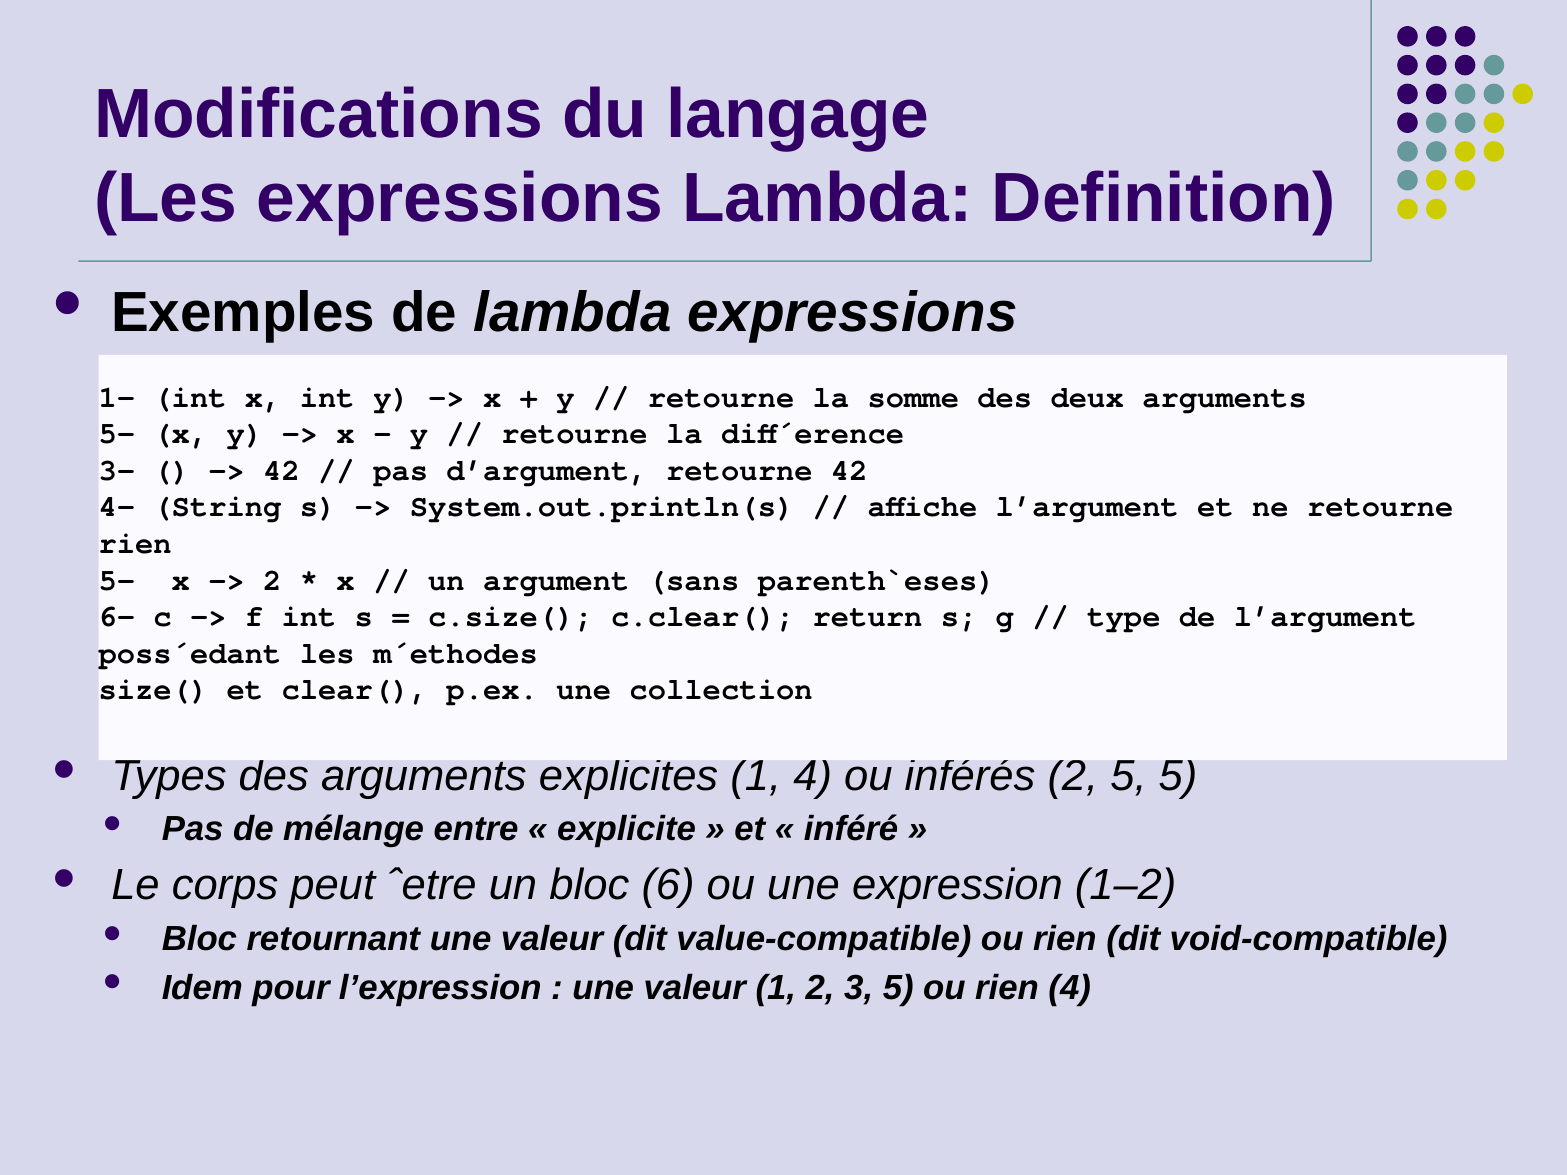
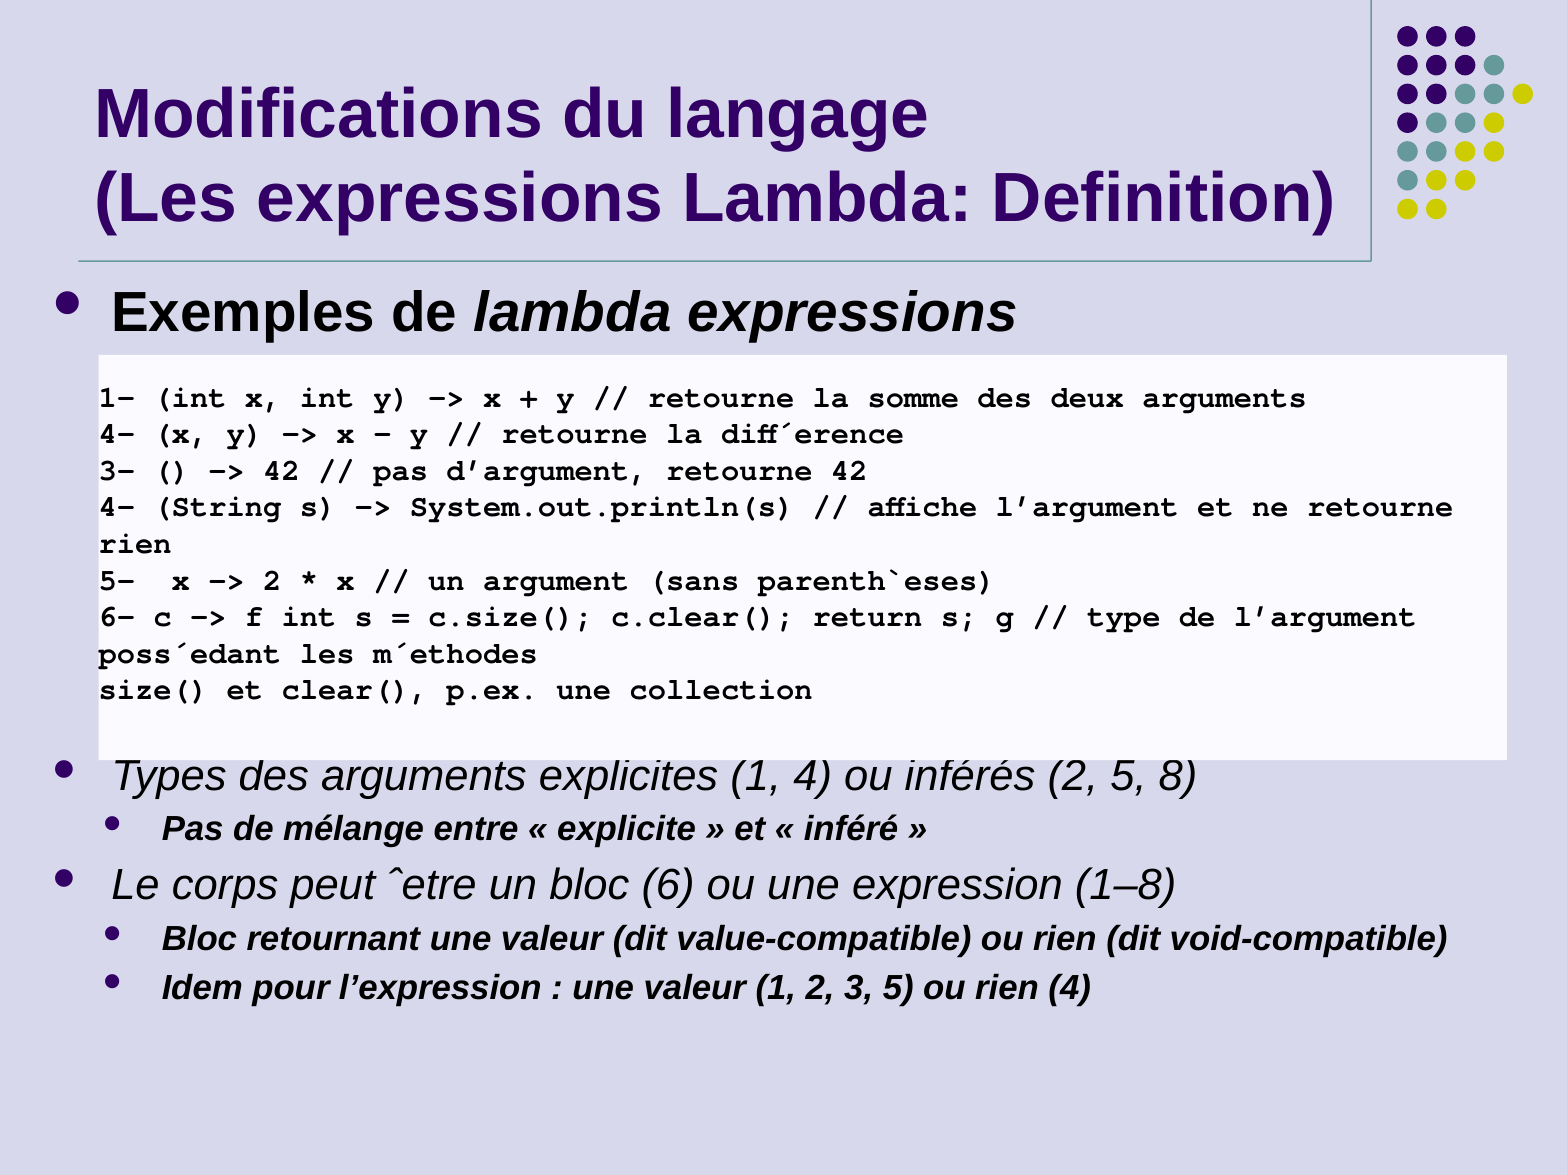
5- at (117, 434): 5- -> 4-
5 5: 5 -> 8
1–2: 1–2 -> 1–8
